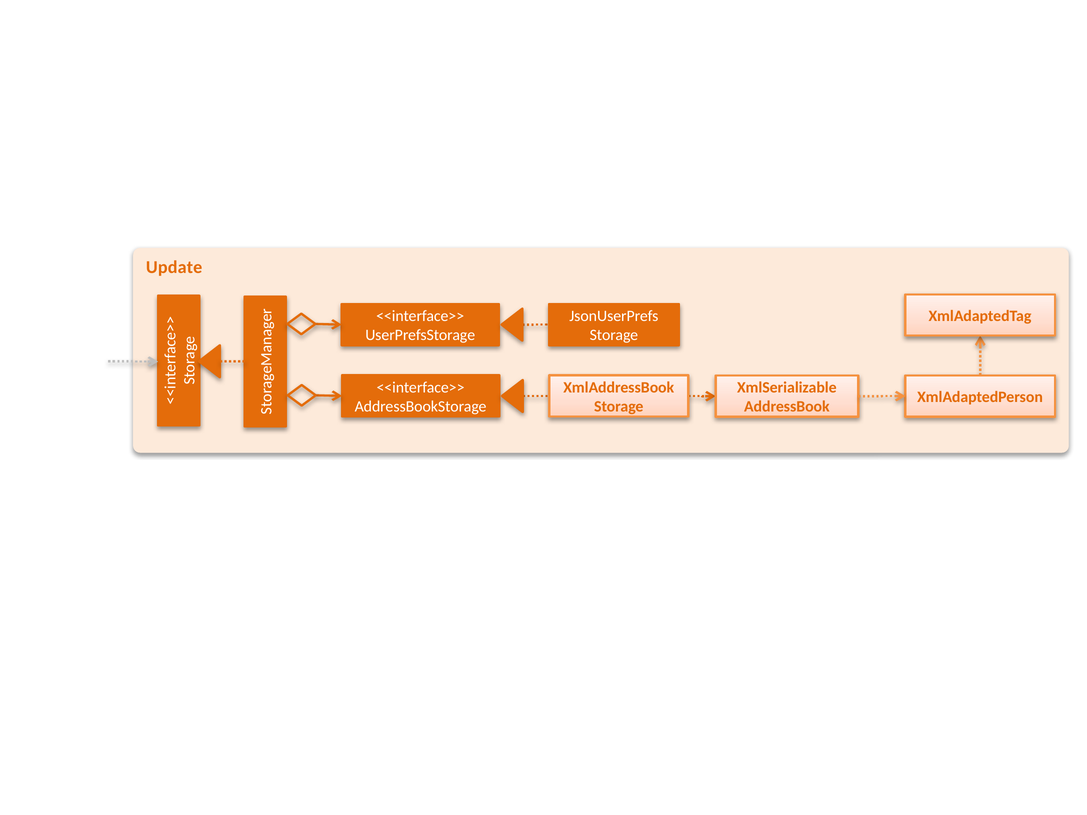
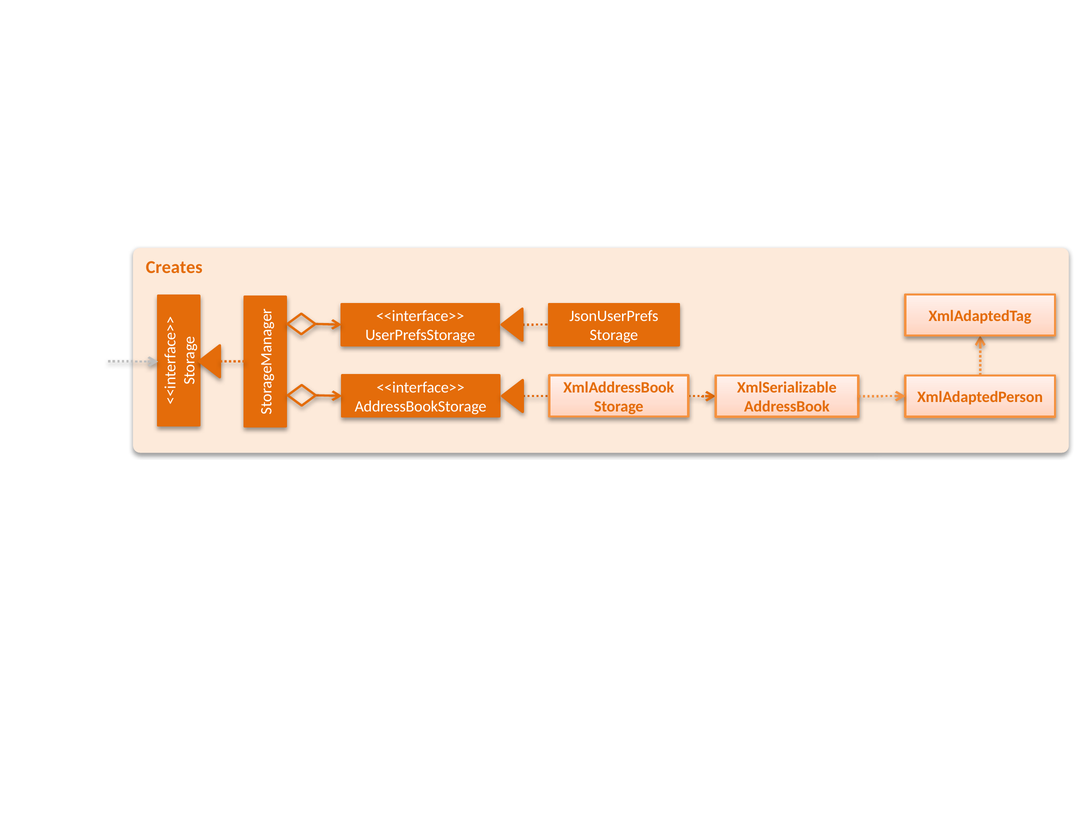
Update: Update -> Creates
